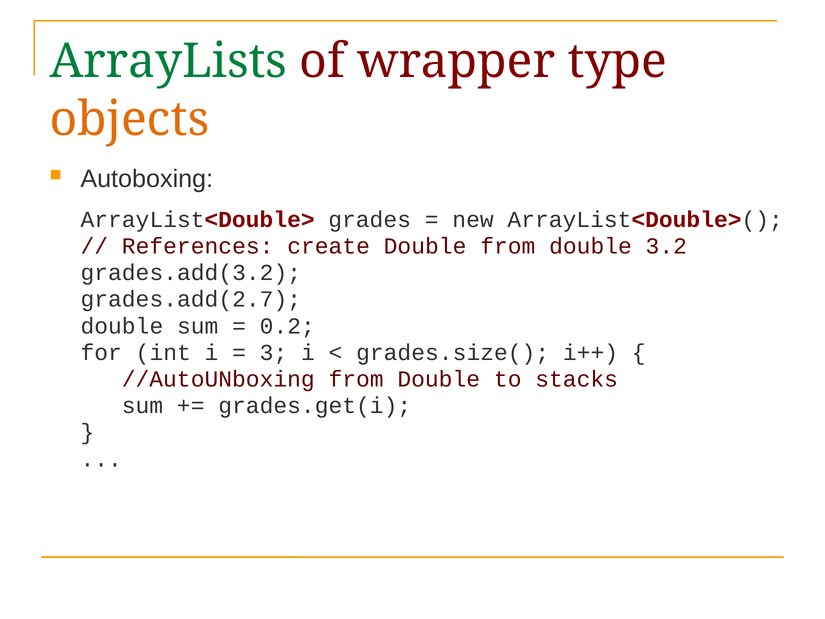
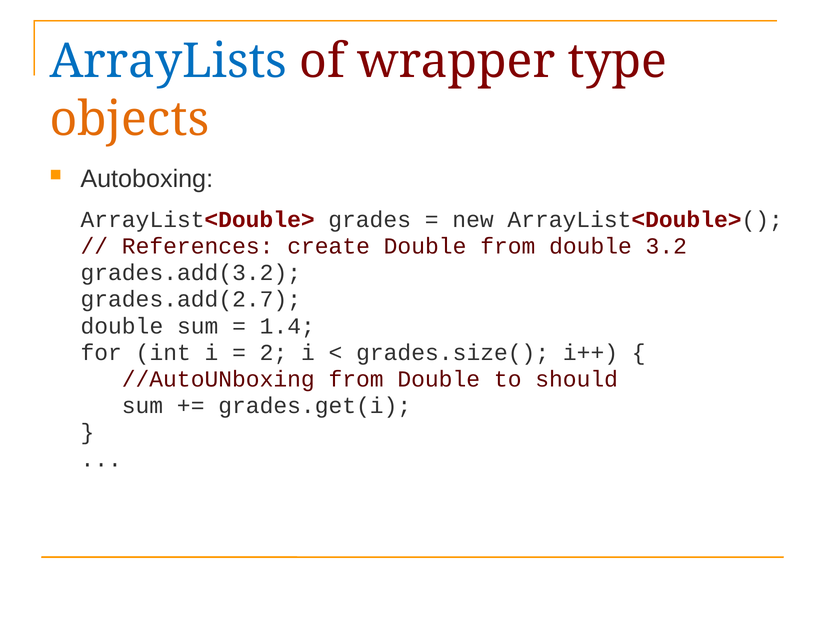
ArrayLists colour: green -> blue
0.2: 0.2 -> 1.4
3: 3 -> 2
stacks: stacks -> should
